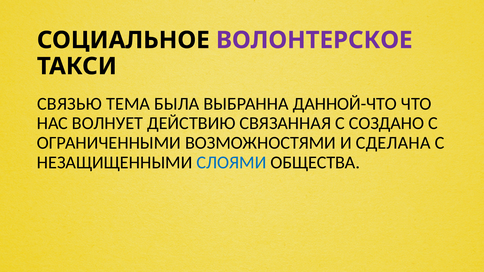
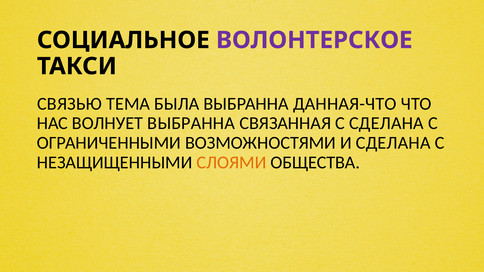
ДАННОЙ-ЧТО: ДАННОЙ-ЧТО -> ДАННАЯ-ЧТО
ВОЛНУЕТ ДЕЙСТВИЮ: ДЕЙСТВИЮ -> ВЫБРАННА
С СОЗДАНО: СОЗДАНО -> СДЕЛАНА
СЛОЯМИ colour: blue -> orange
